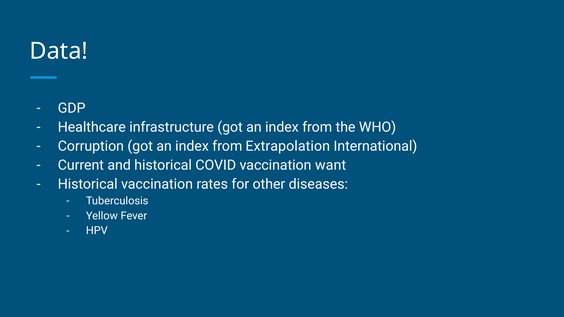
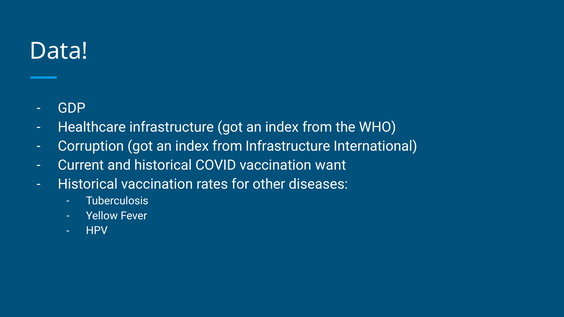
from Extrapolation: Extrapolation -> Infrastructure
